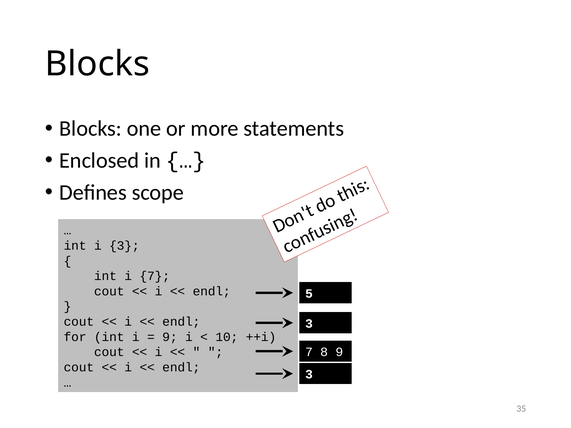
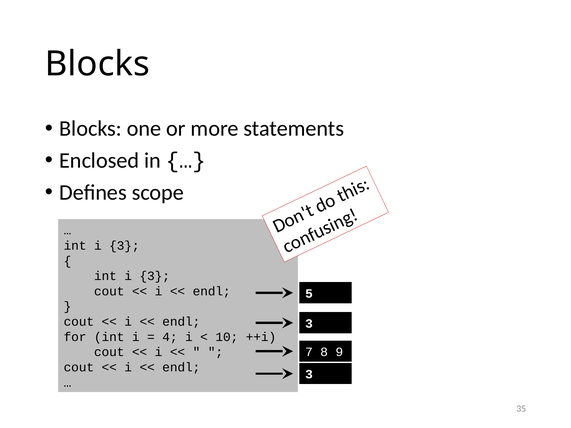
7 at (155, 276): 7 -> 3
9 at (170, 337): 9 -> 4
